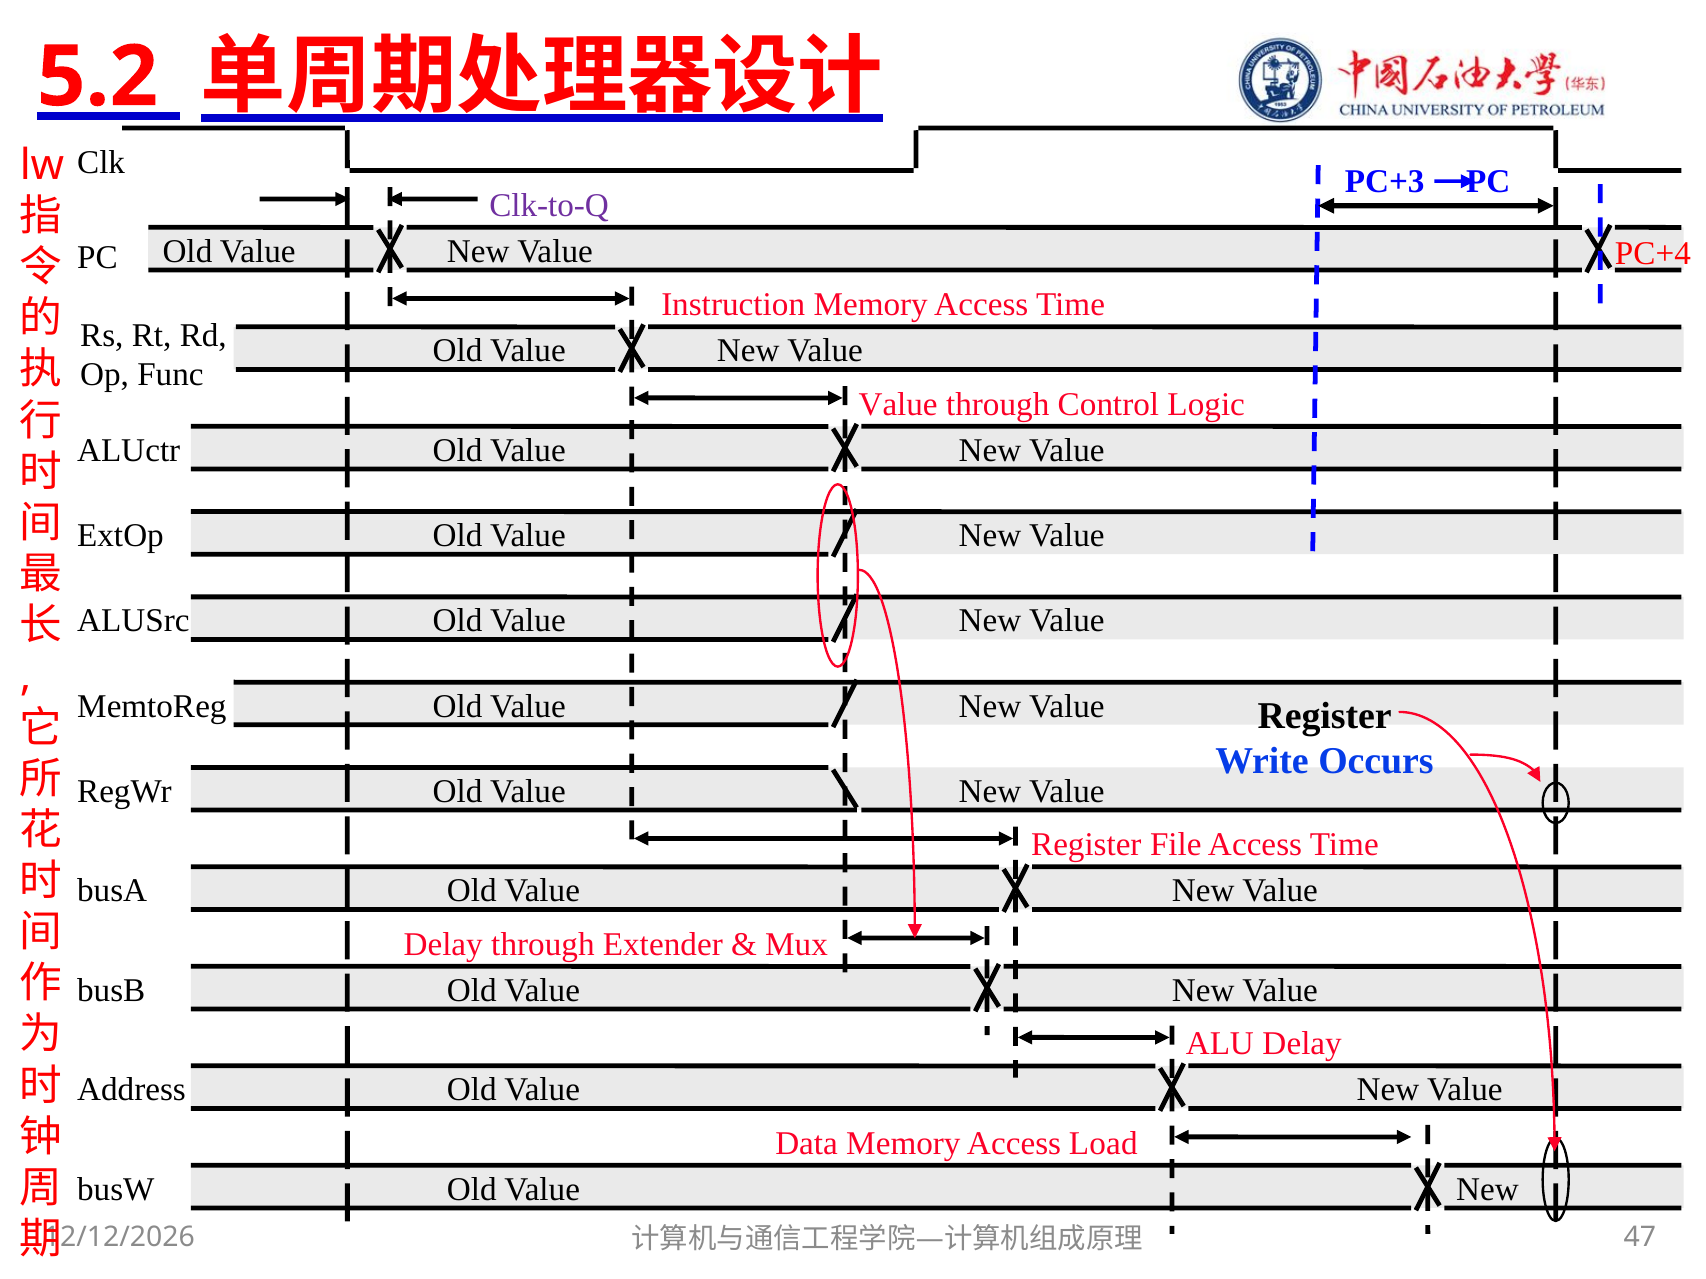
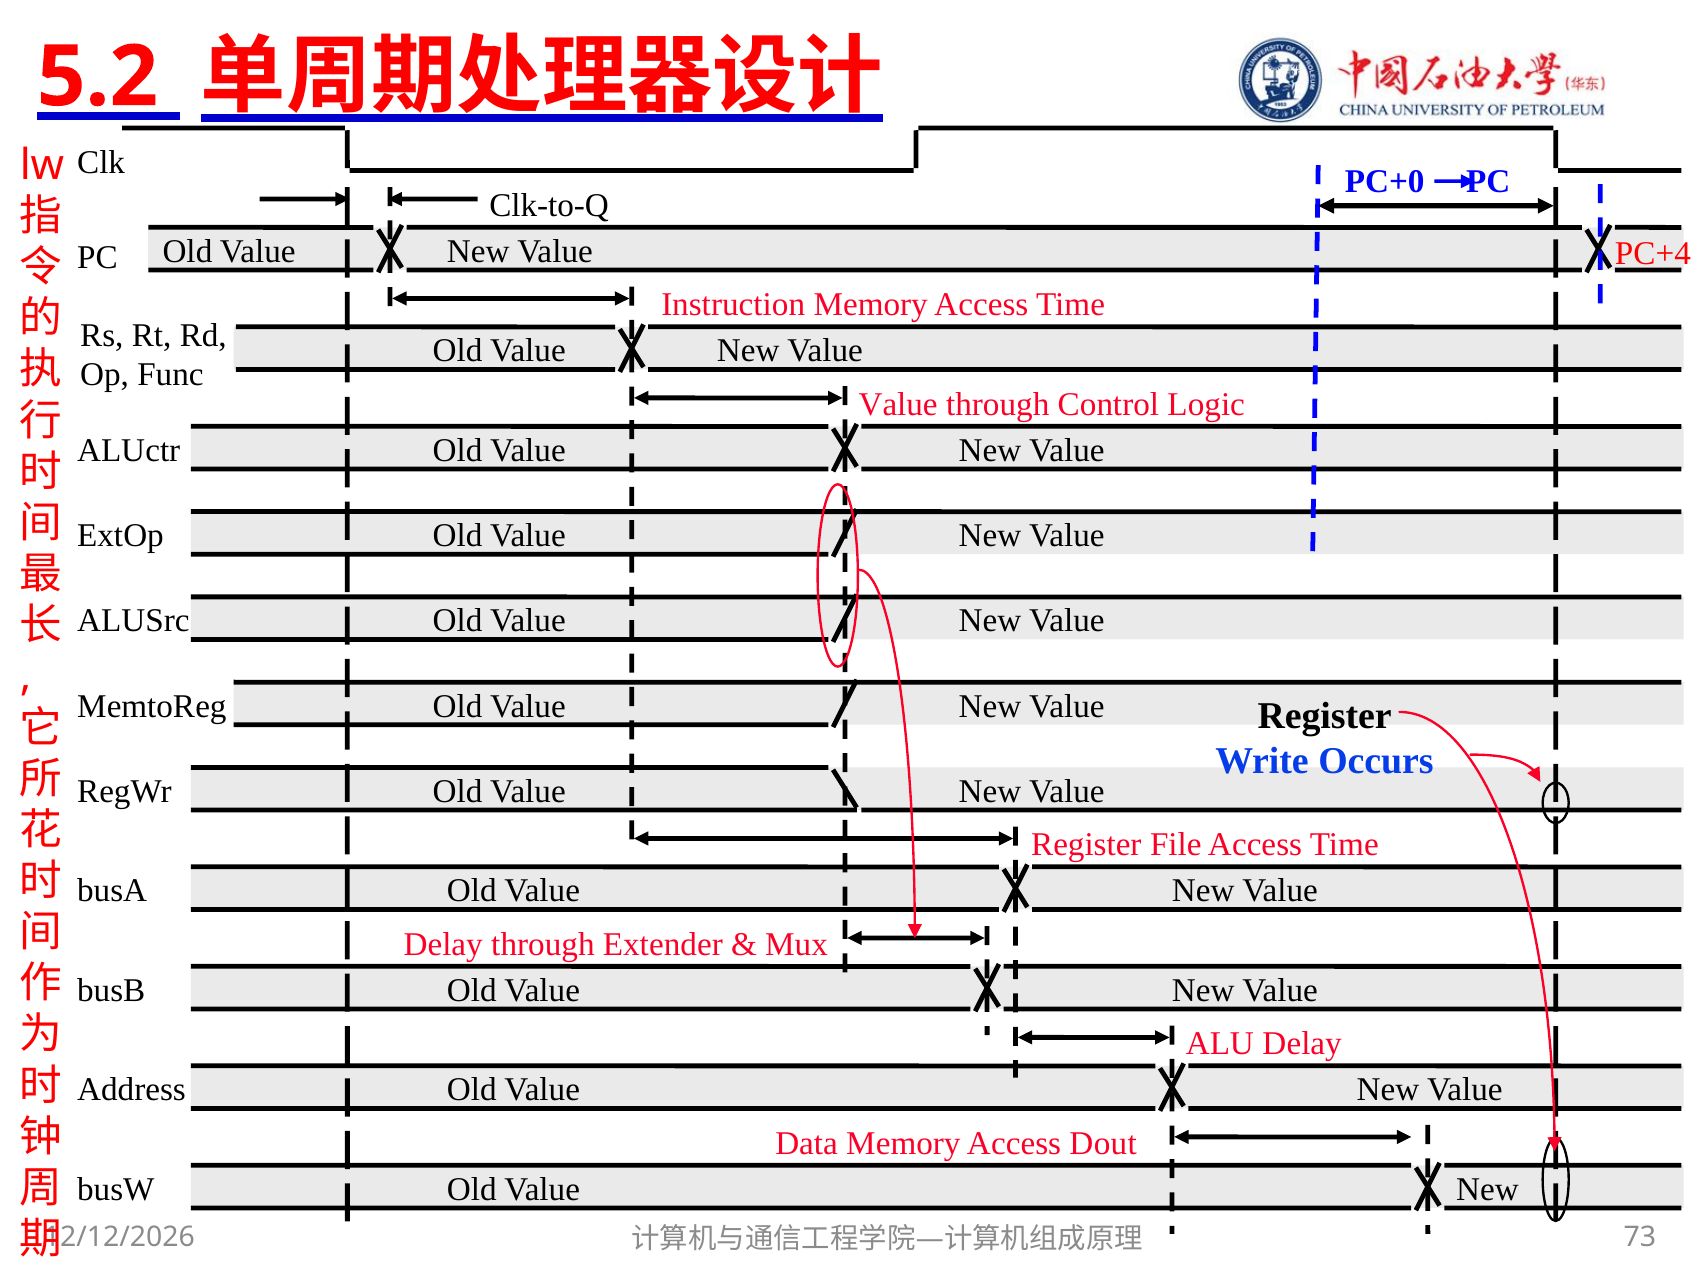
PC+3: PC+3 -> PC+0
Clk-to-Q colour: purple -> black
Load: Load -> Dout
47: 47 -> 73
